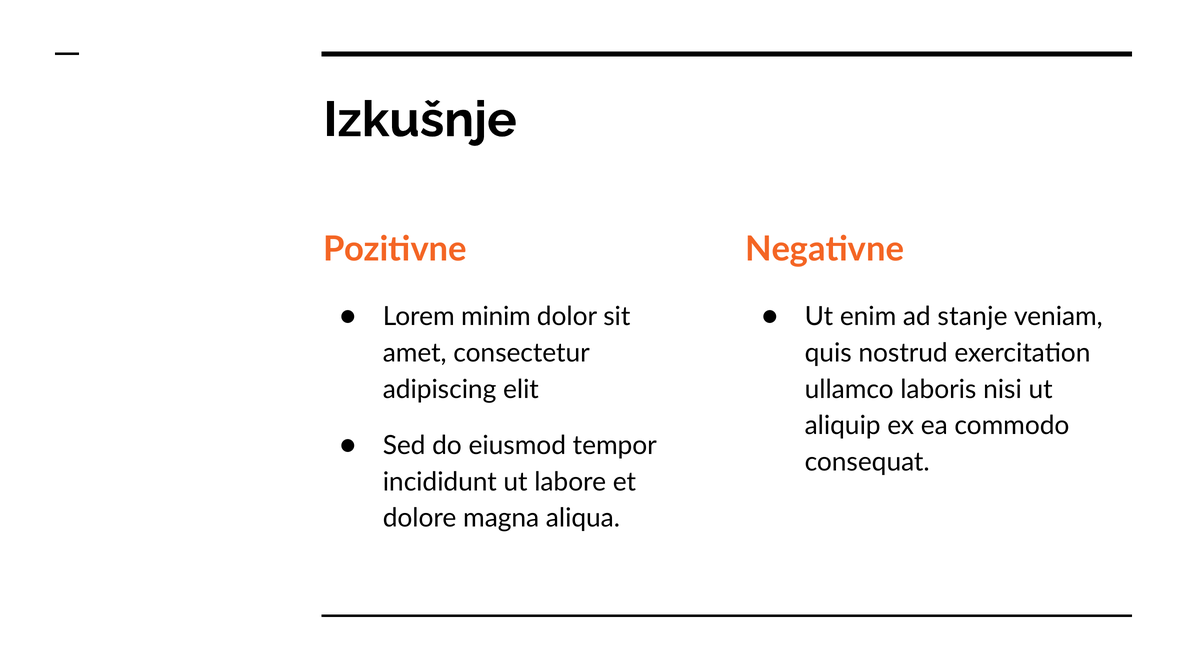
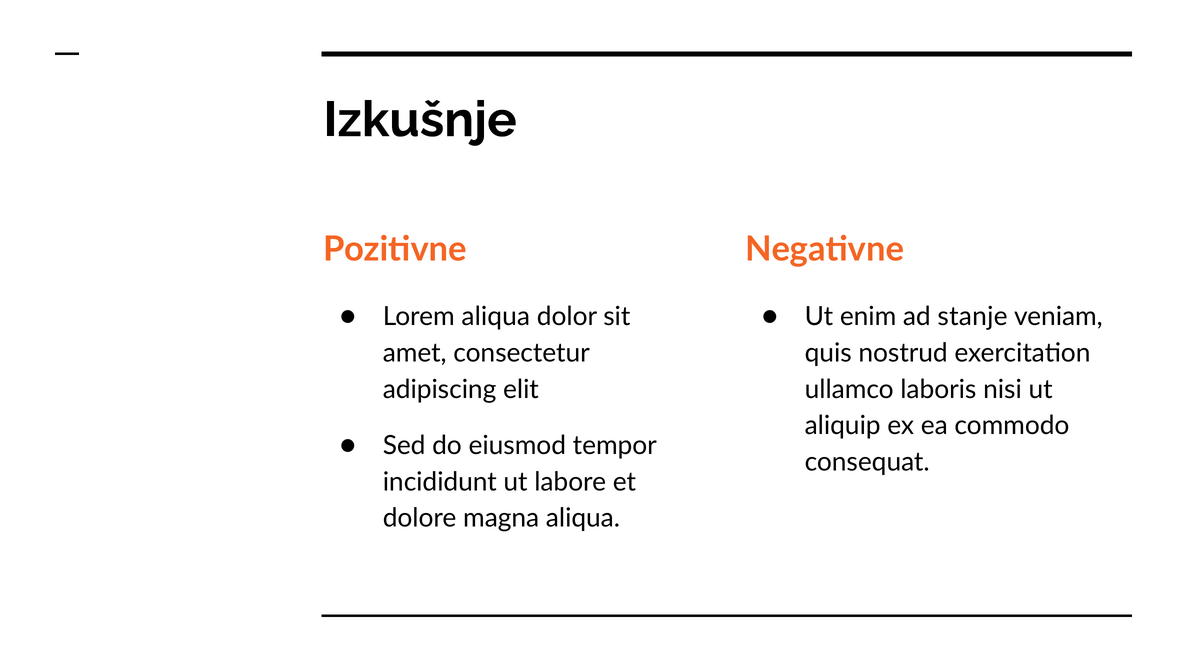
Lorem minim: minim -> aliqua
